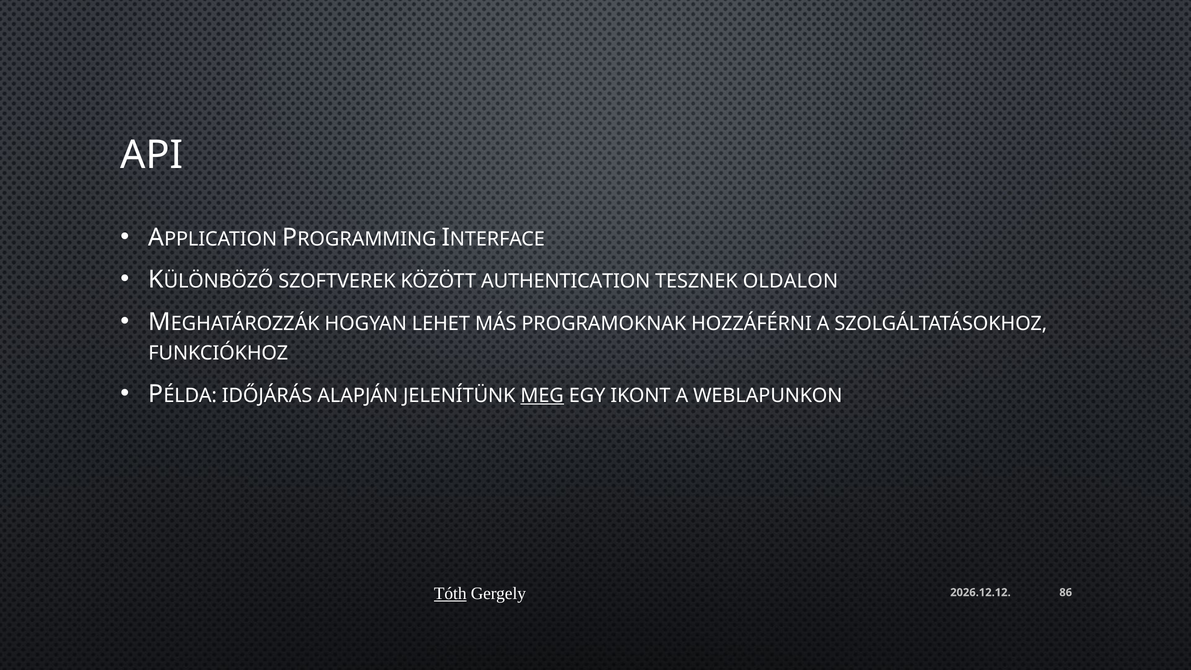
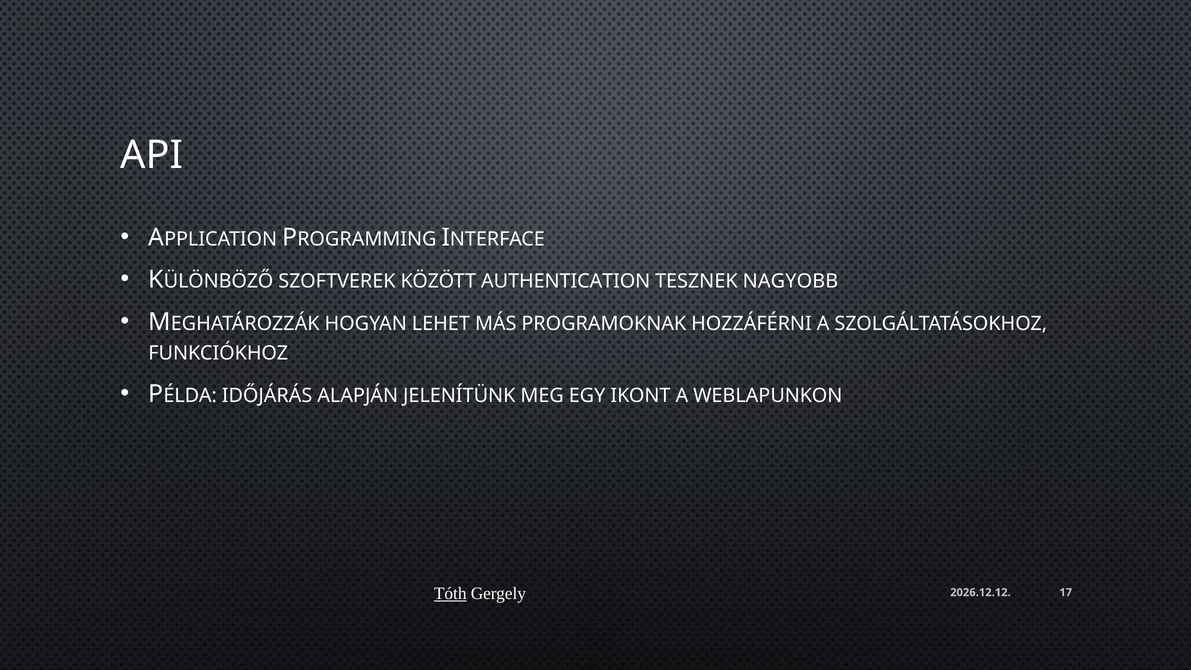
OLDALON: OLDALON -> NAGYOBB
MEG underline: present -> none
86: 86 -> 17
